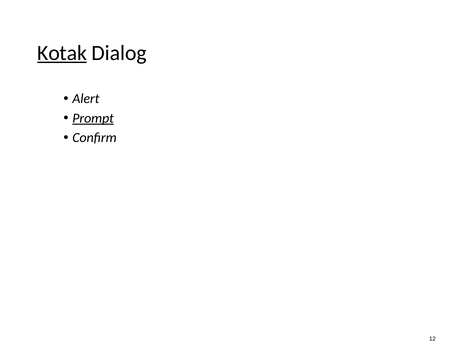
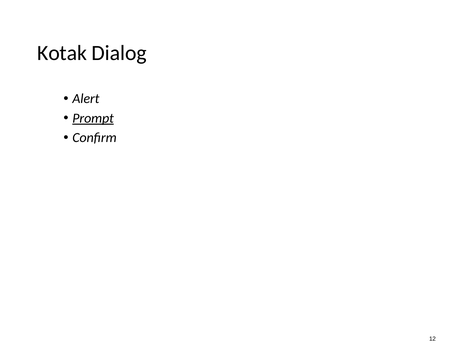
Kotak underline: present -> none
